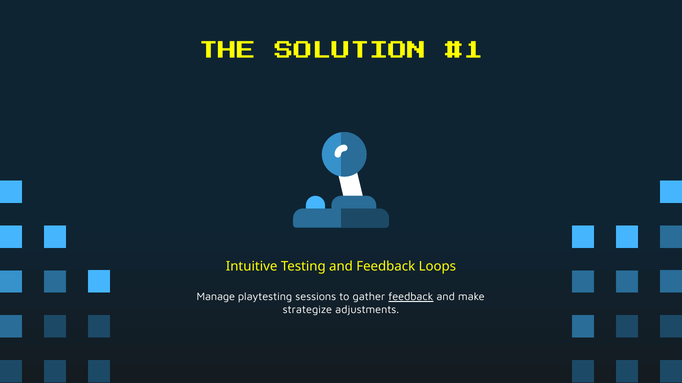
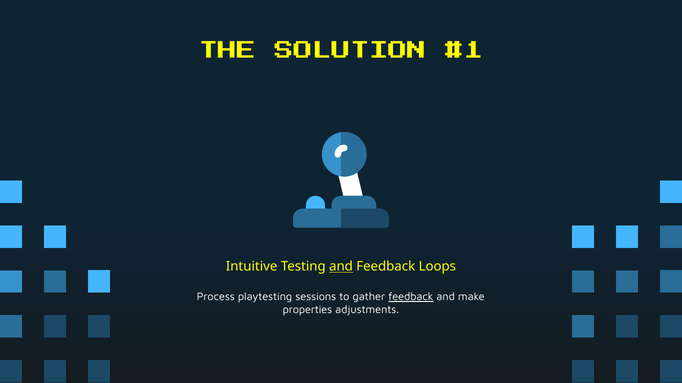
and at (341, 267) underline: none -> present
Manage: Manage -> Process
strategize: strategize -> properties
